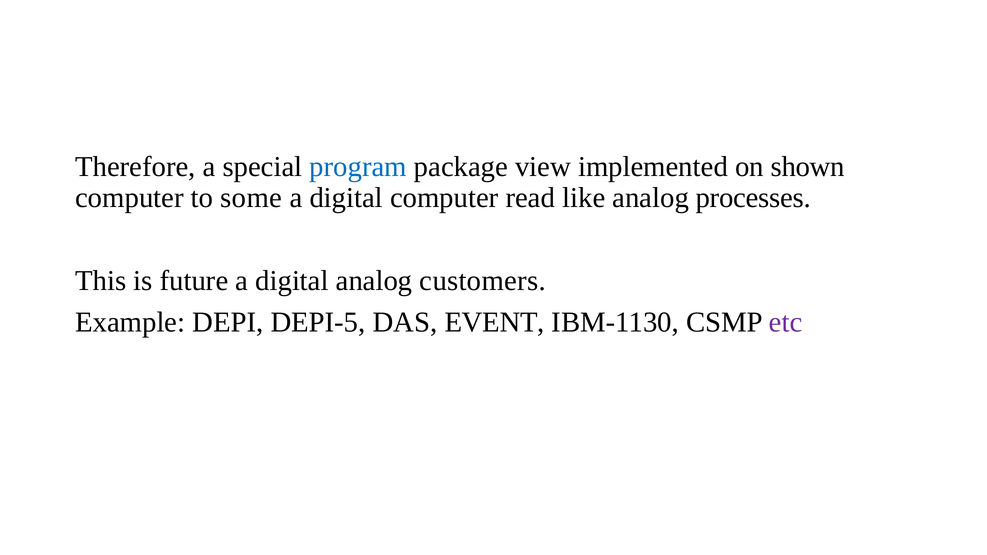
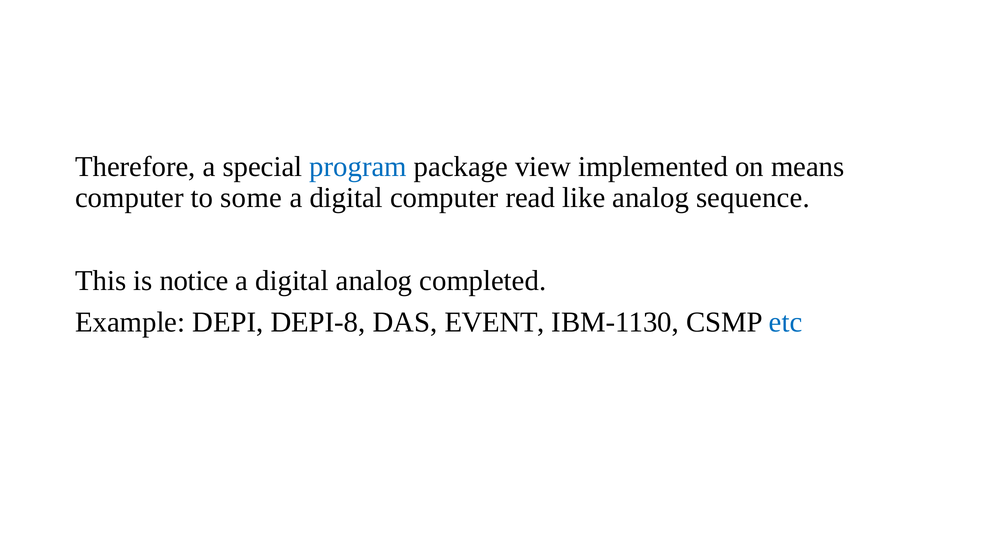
shown: shown -> means
processes: processes -> sequence
future: future -> notice
customers: customers -> completed
DEPI-5: DEPI-5 -> DEPI-8
etc colour: purple -> blue
